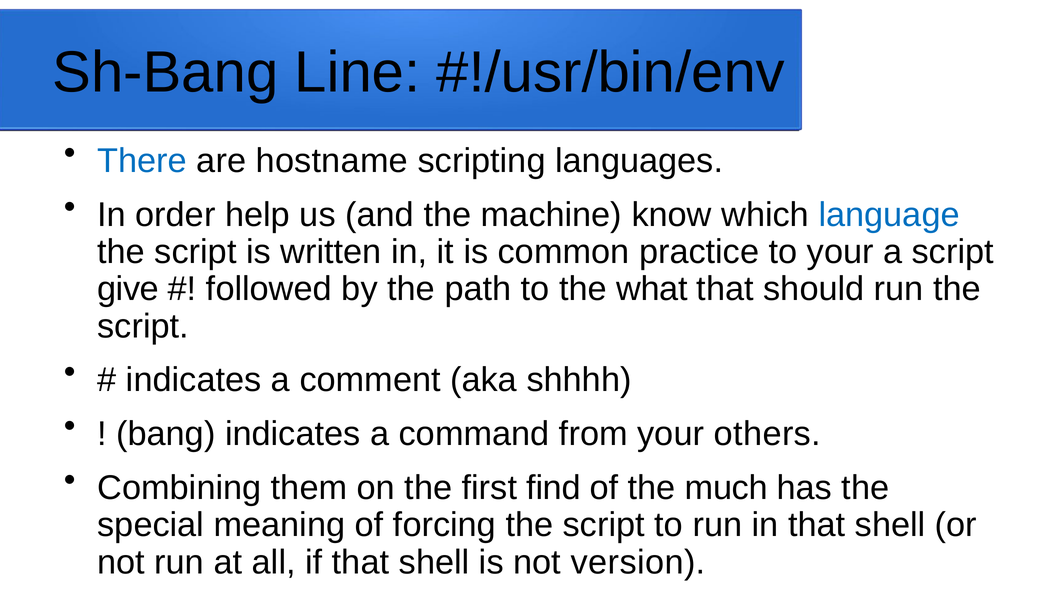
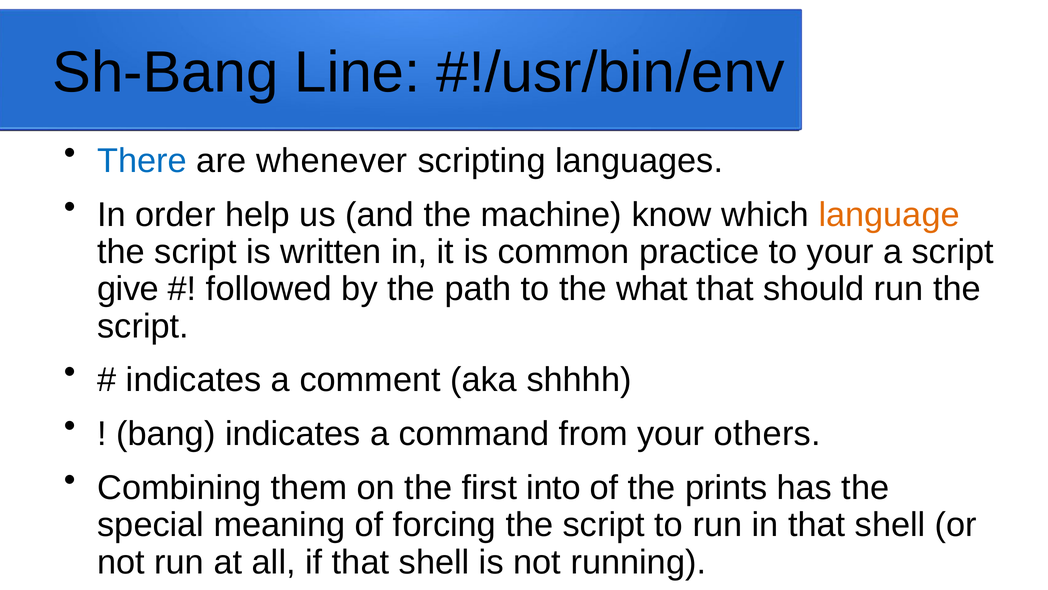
hostname: hostname -> whenever
language colour: blue -> orange
find: find -> into
much: much -> prints
version: version -> running
